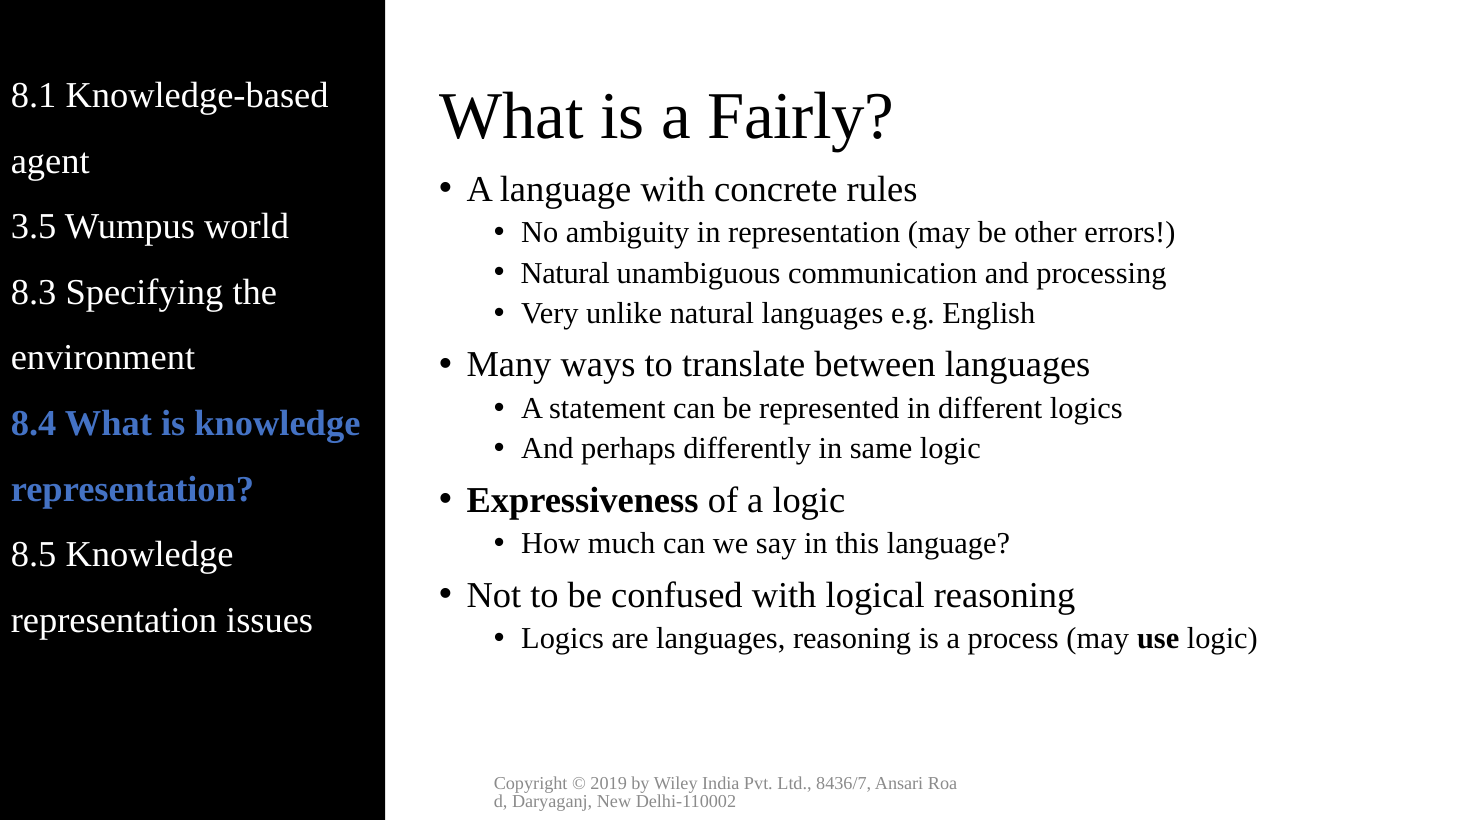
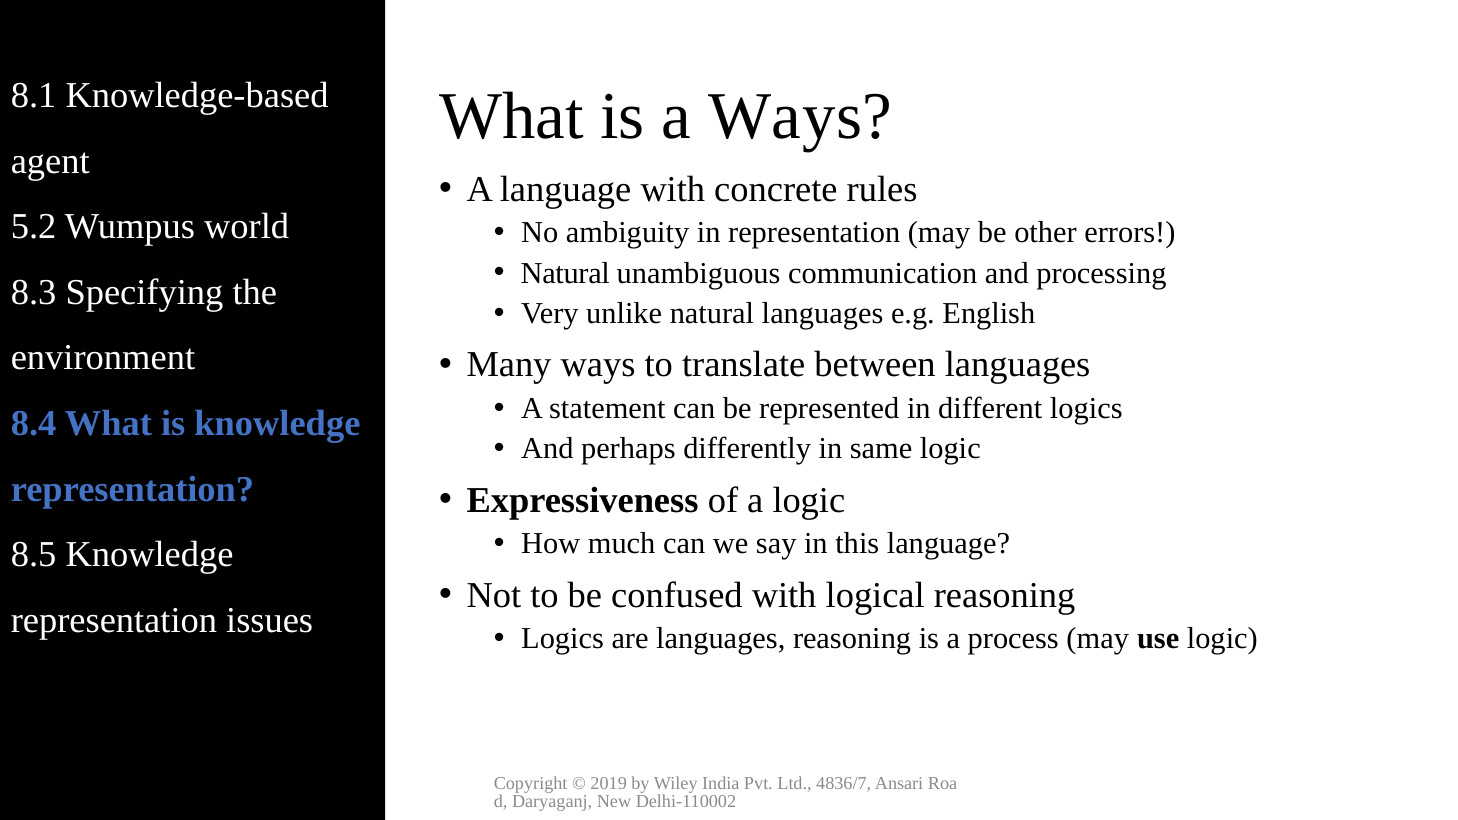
a Fairly: Fairly -> Ways
3.5: 3.5 -> 5.2
8436/7: 8436/7 -> 4836/7
